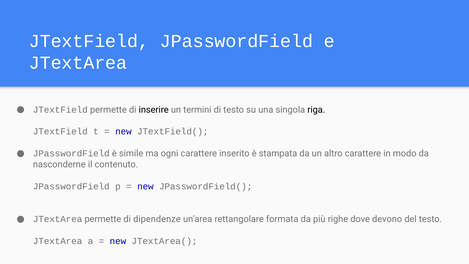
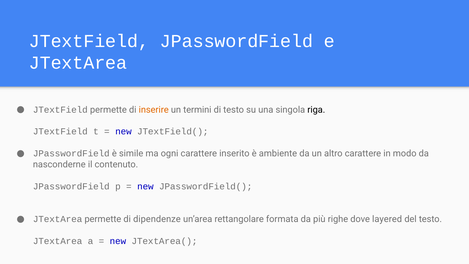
inserire colour: black -> orange
stampata: stampata -> ambiente
devono: devono -> layered
